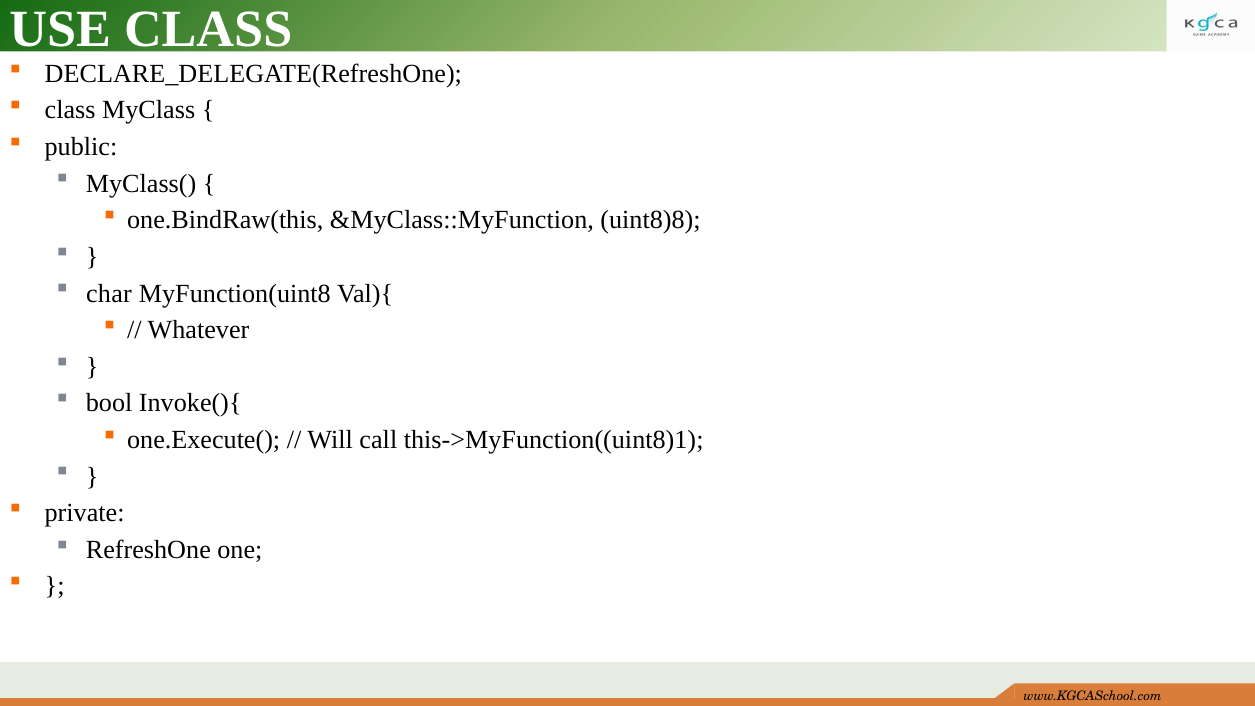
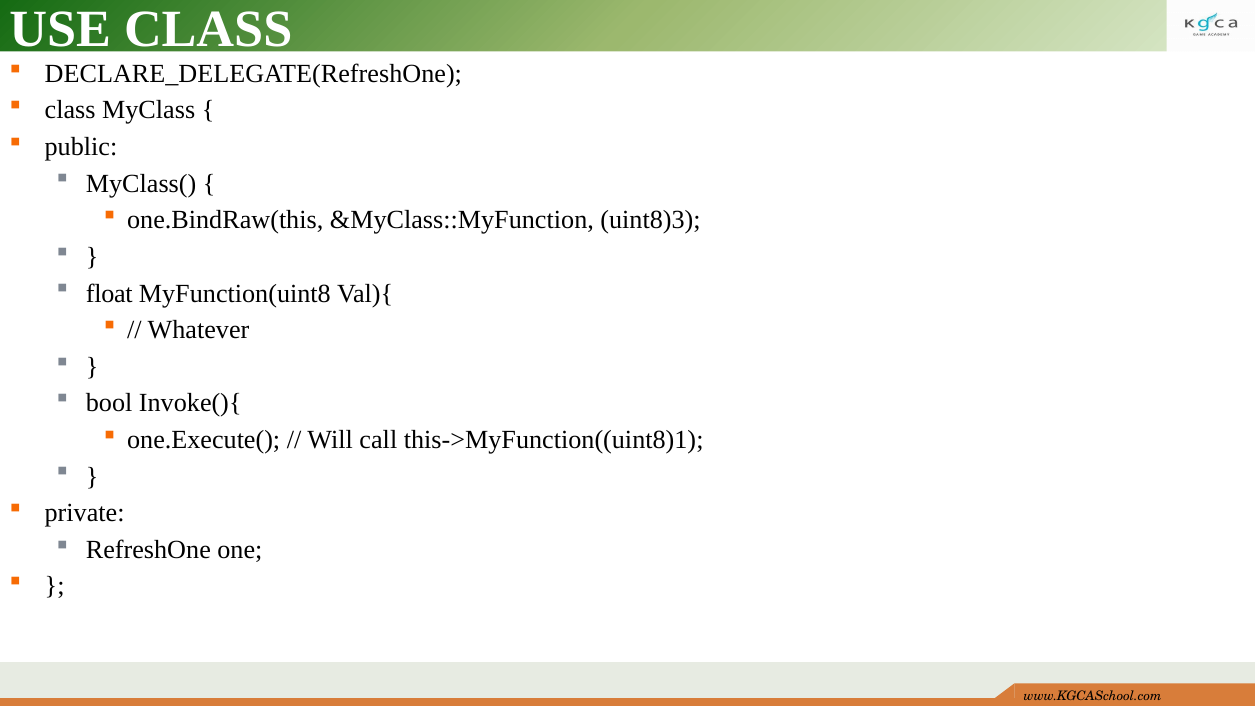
uint8)8: uint8)8 -> uint8)3
char: char -> float
